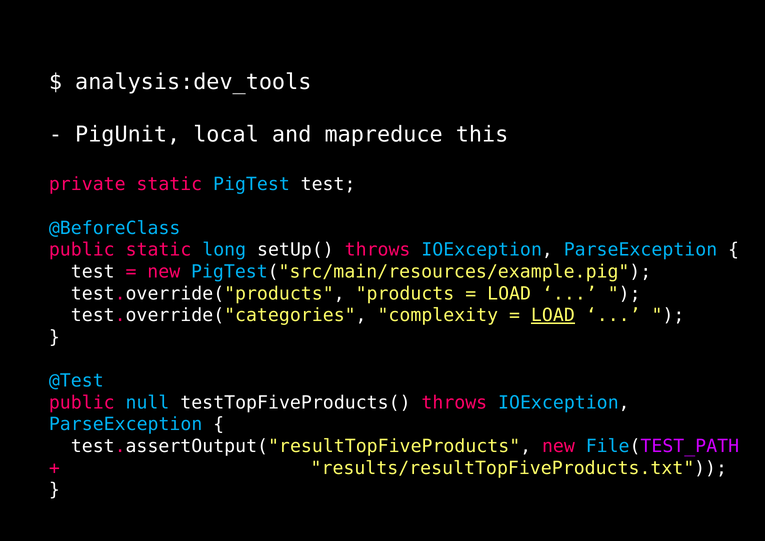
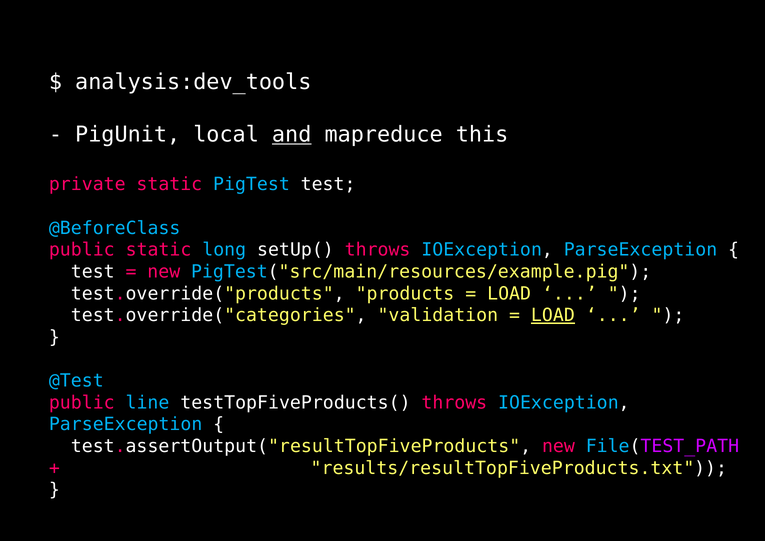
and underline: none -> present
complexity: complexity -> validation
null: null -> line
